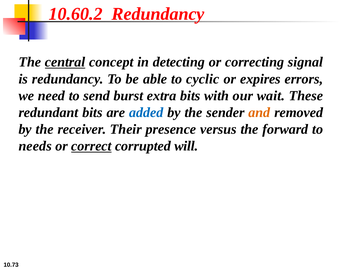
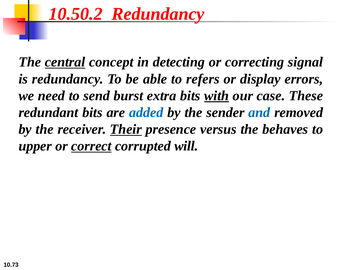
10.60.2: 10.60.2 -> 10.50.2
cyclic: cyclic -> refers
expires: expires -> display
with underline: none -> present
wait: wait -> case
and colour: orange -> blue
Their underline: none -> present
forward: forward -> behaves
needs: needs -> upper
